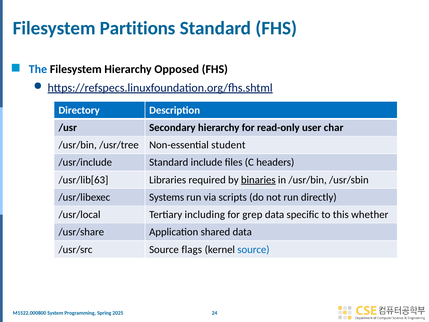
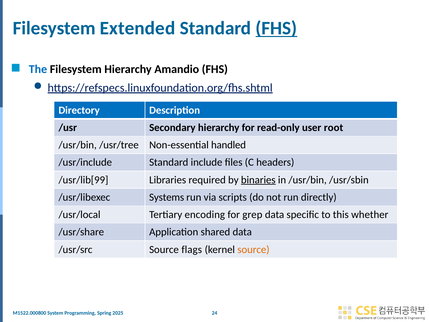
Partitions: Partitions -> Extended
FHS at (276, 28) underline: none -> present
Opposed: Opposed -> Amandio
char: char -> root
student: student -> handled
/usr/lib[63: /usr/lib[63 -> /usr/lib[99
including: including -> encoding
source at (253, 249) colour: blue -> orange
